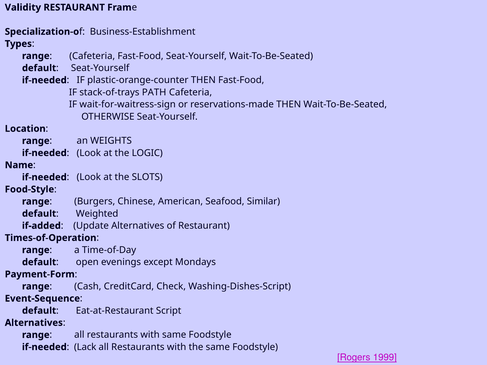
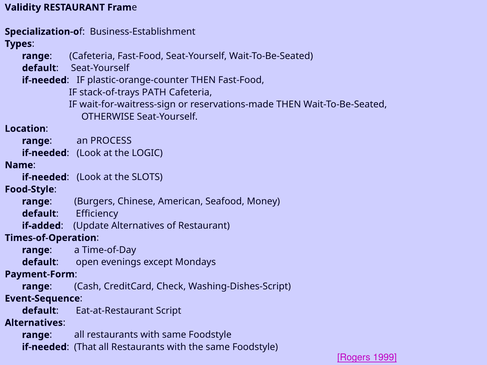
WEIGHTS: WEIGHTS -> PROCESS
Similar: Similar -> Money
Weighted: Weighted -> Efficiency
Lack: Lack -> That
